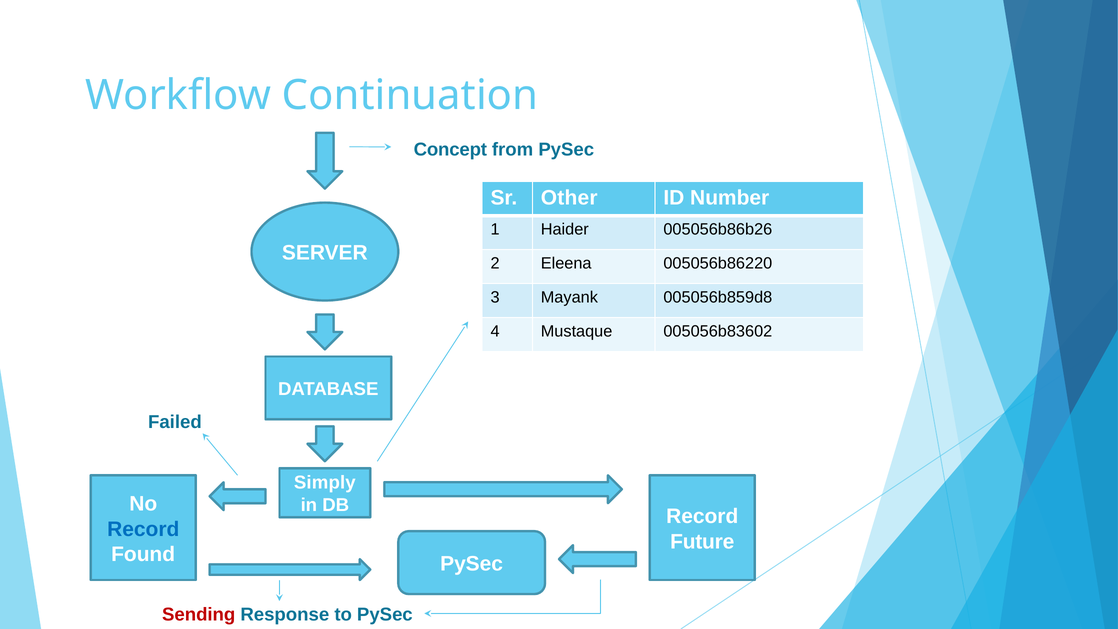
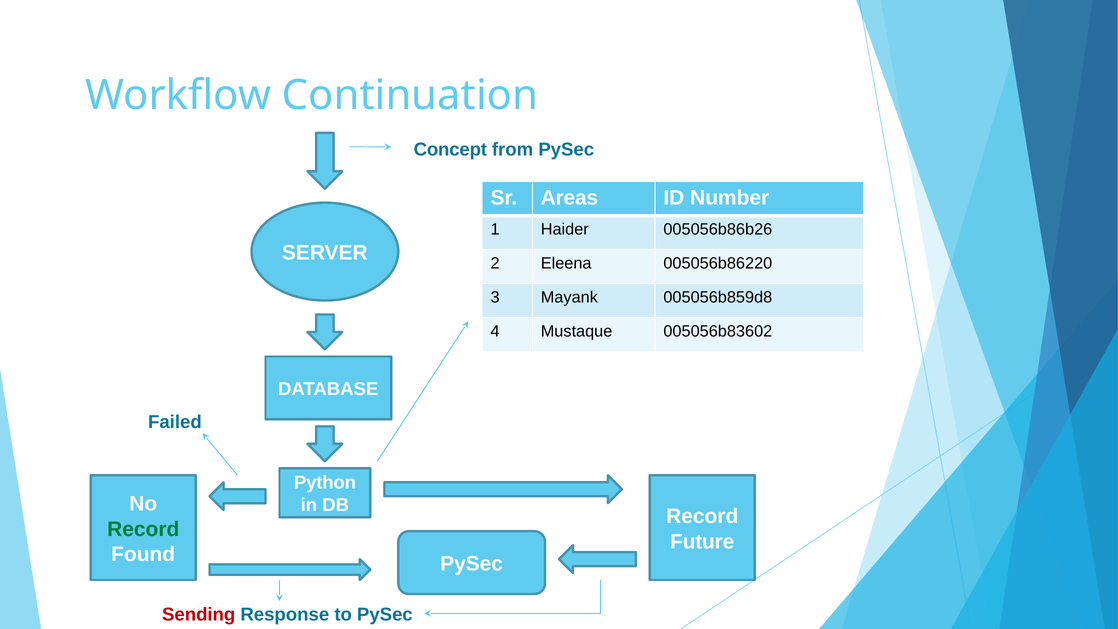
Other: Other -> Areas
Simply: Simply -> Python
Record at (143, 529) colour: blue -> green
